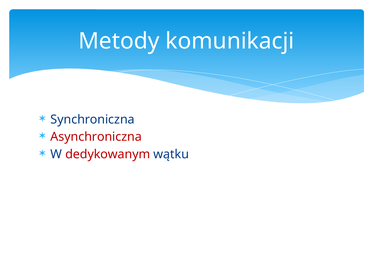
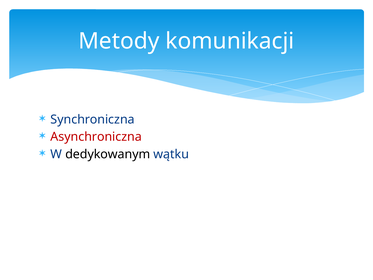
dedykowanym colour: red -> black
